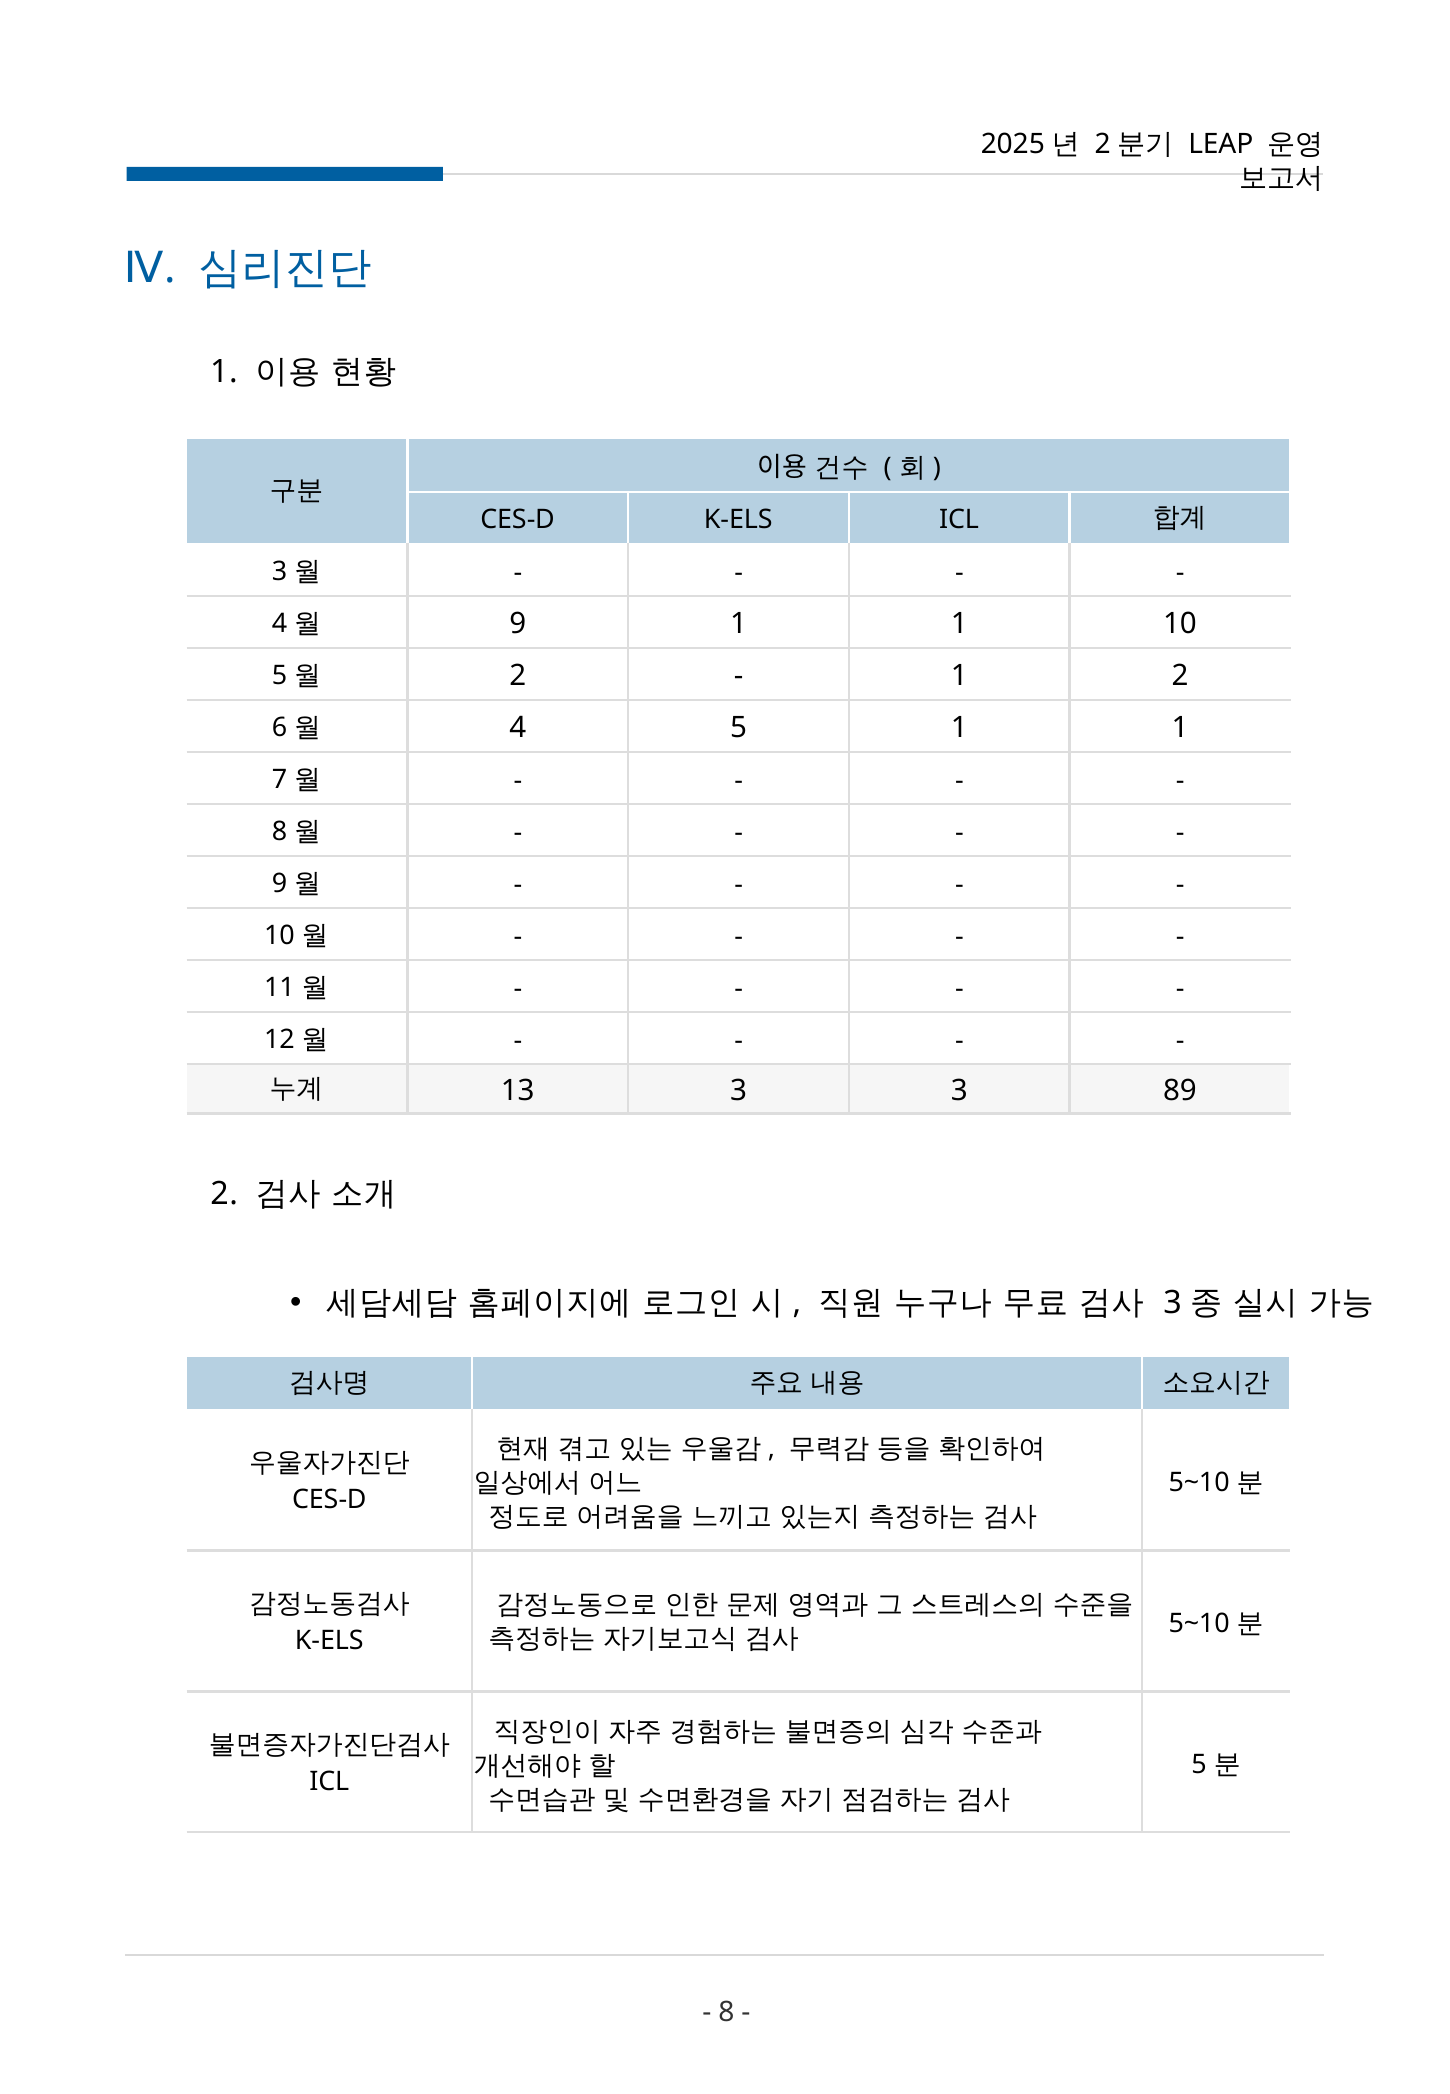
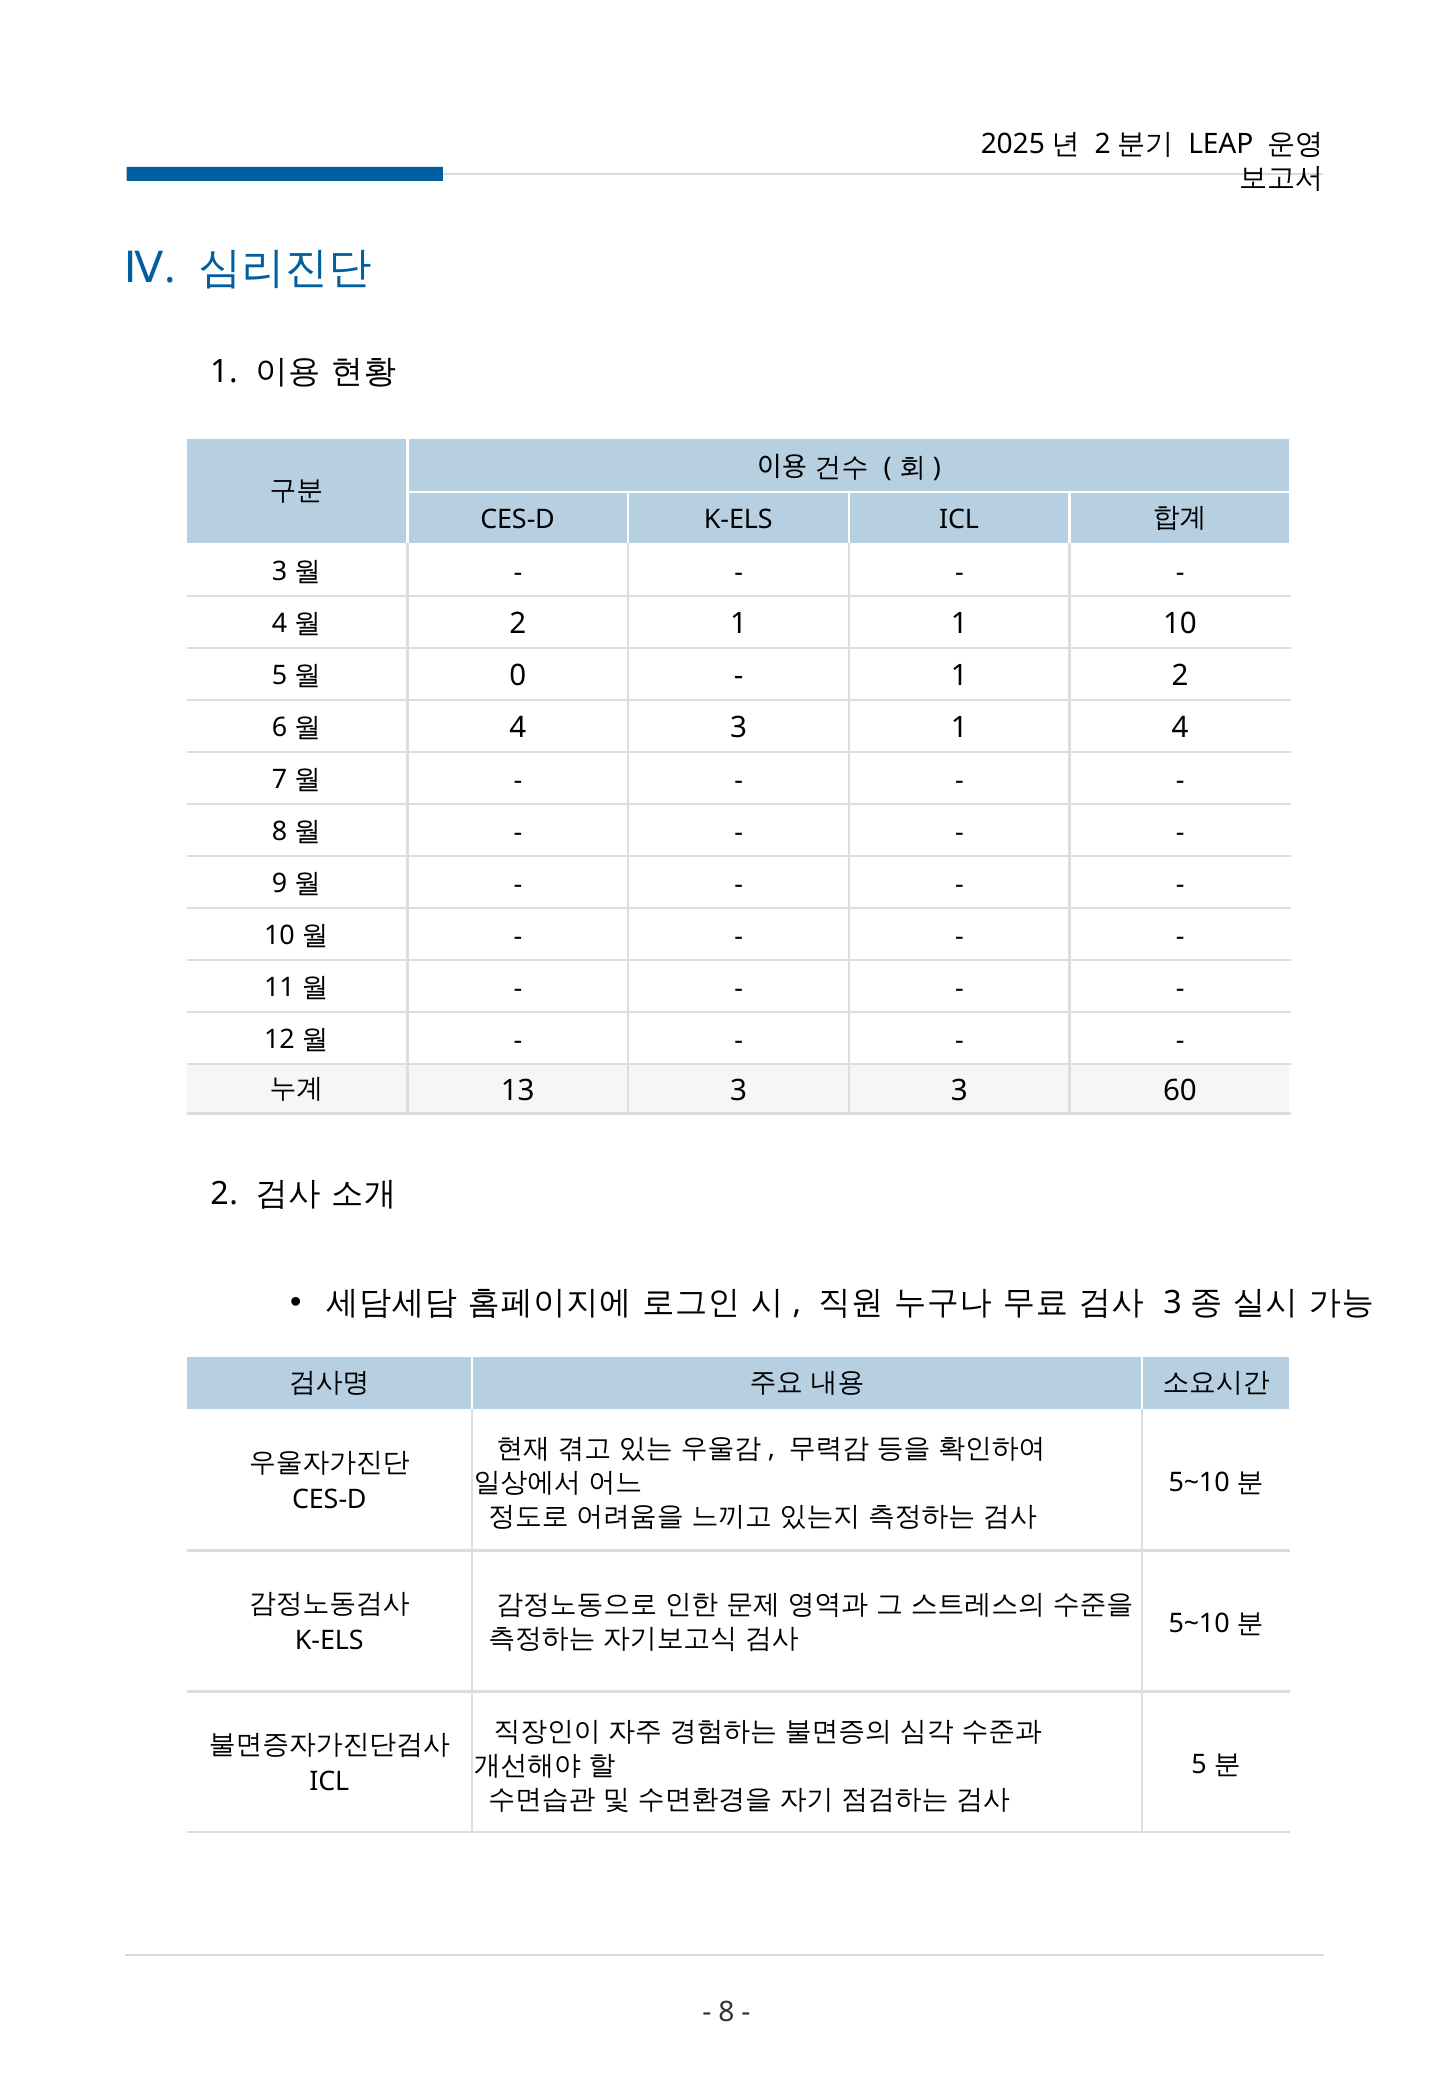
9 at (518, 624): 9 -> 2
2 at (518, 676): 2 -> 0
4 5: 5 -> 3
1 at (1180, 728): 1 -> 4
89: 89 -> 60
